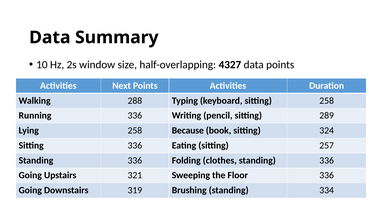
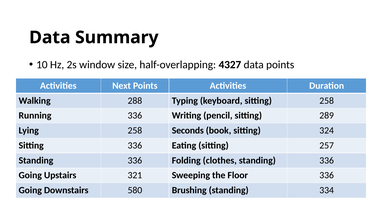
Because: Because -> Seconds
319: 319 -> 580
